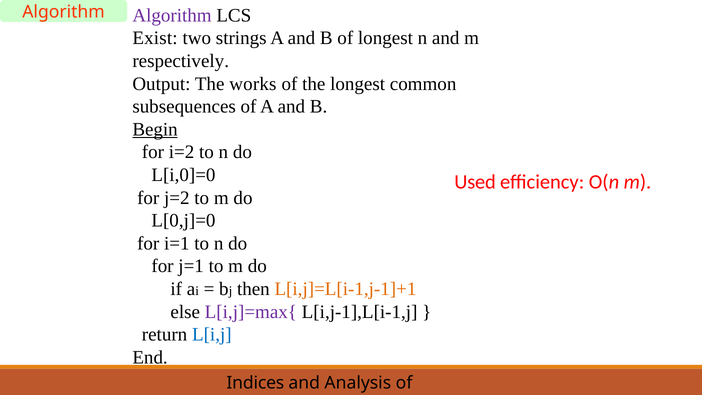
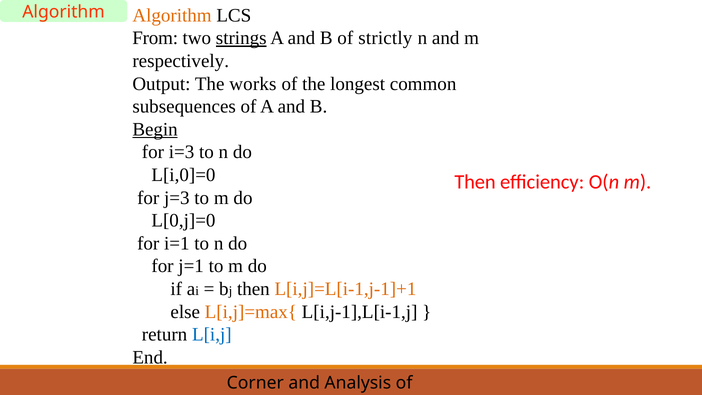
Algorithm at (172, 15) colour: purple -> orange
Exist: Exist -> From
strings underline: none -> present
of longest: longest -> strictly
i=2: i=2 -> i=3
Used at (475, 182): Used -> Then
j=2: j=2 -> j=3
L[i,j]=max{ colour: purple -> orange
Indices: Indices -> Corner
